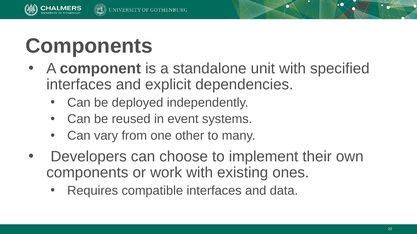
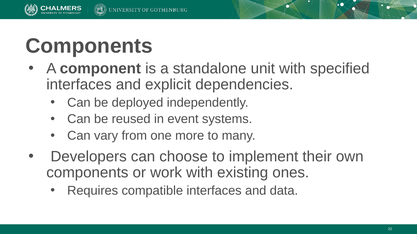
other: other -> more
